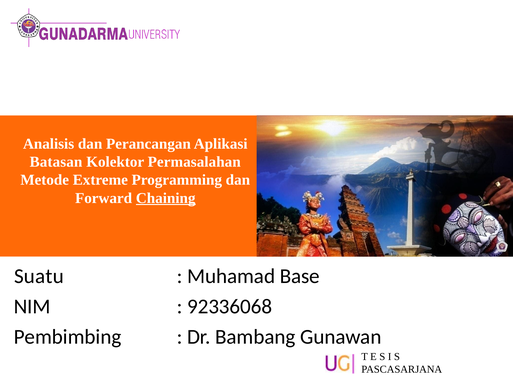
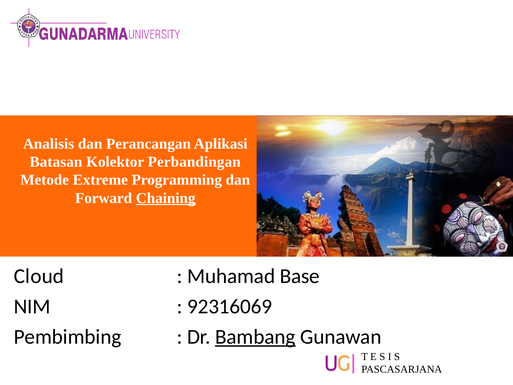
Permasalahan: Permasalahan -> Perbandingan
Suatu: Suatu -> Cloud
92336068: 92336068 -> 92316069
Bambang underline: none -> present
